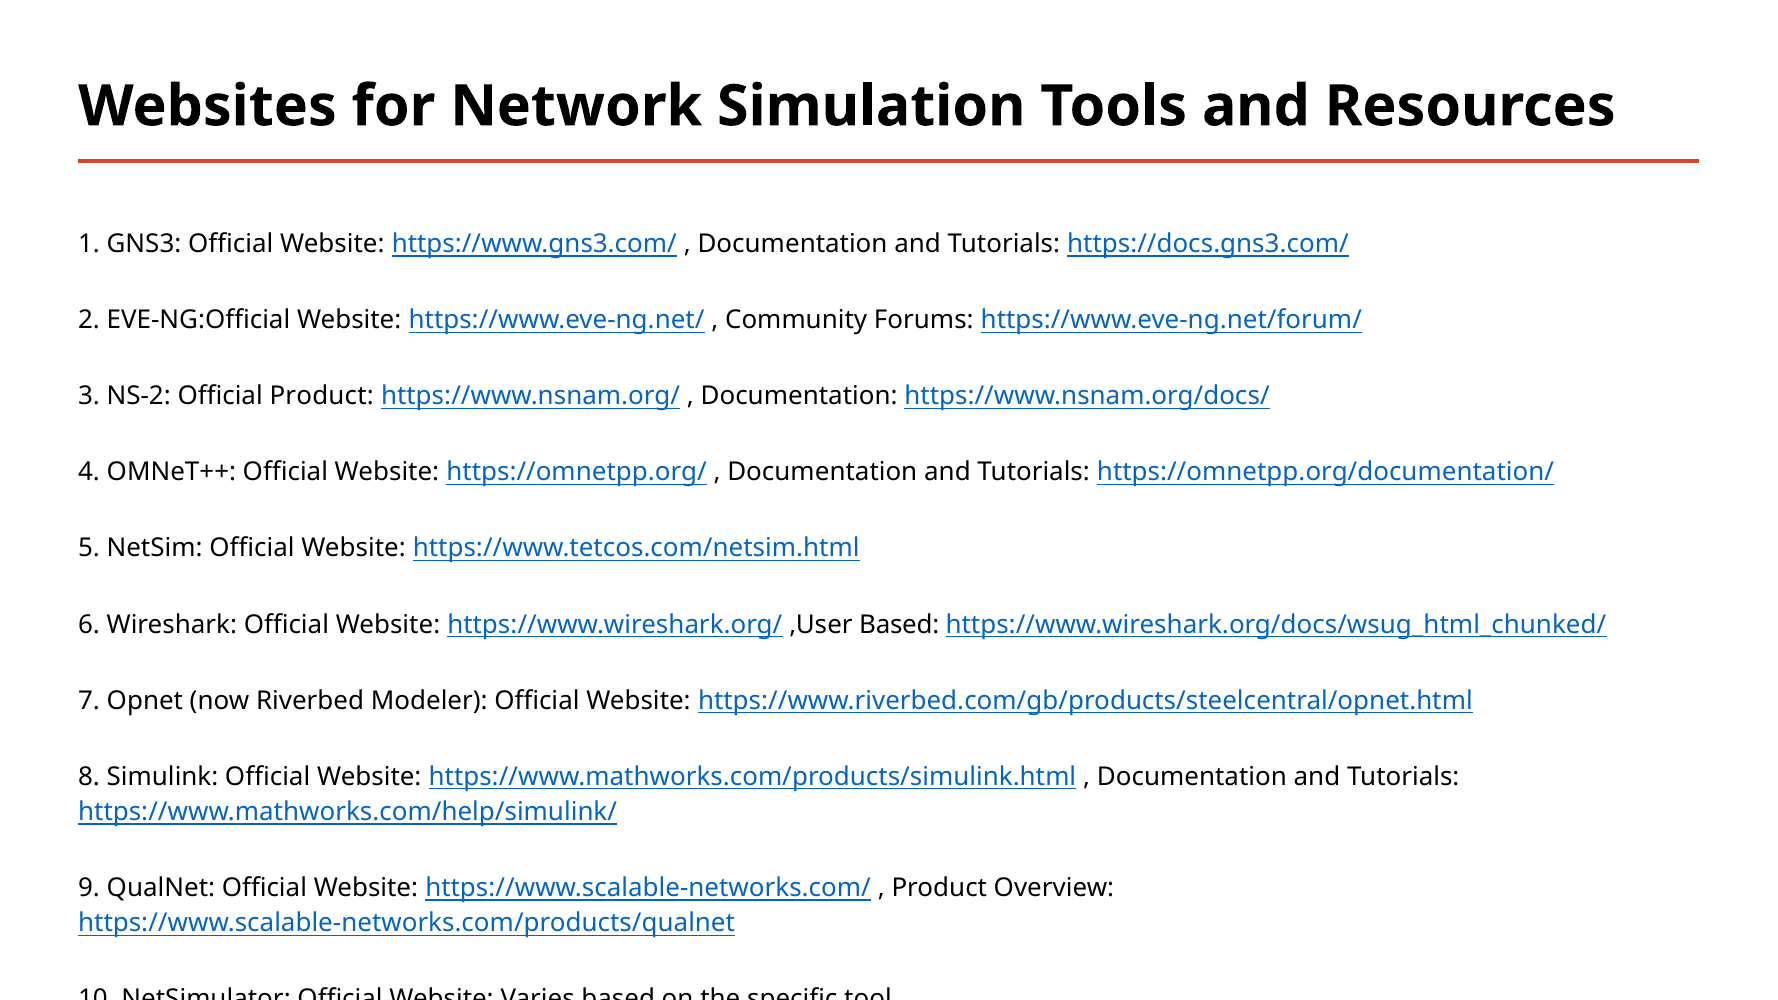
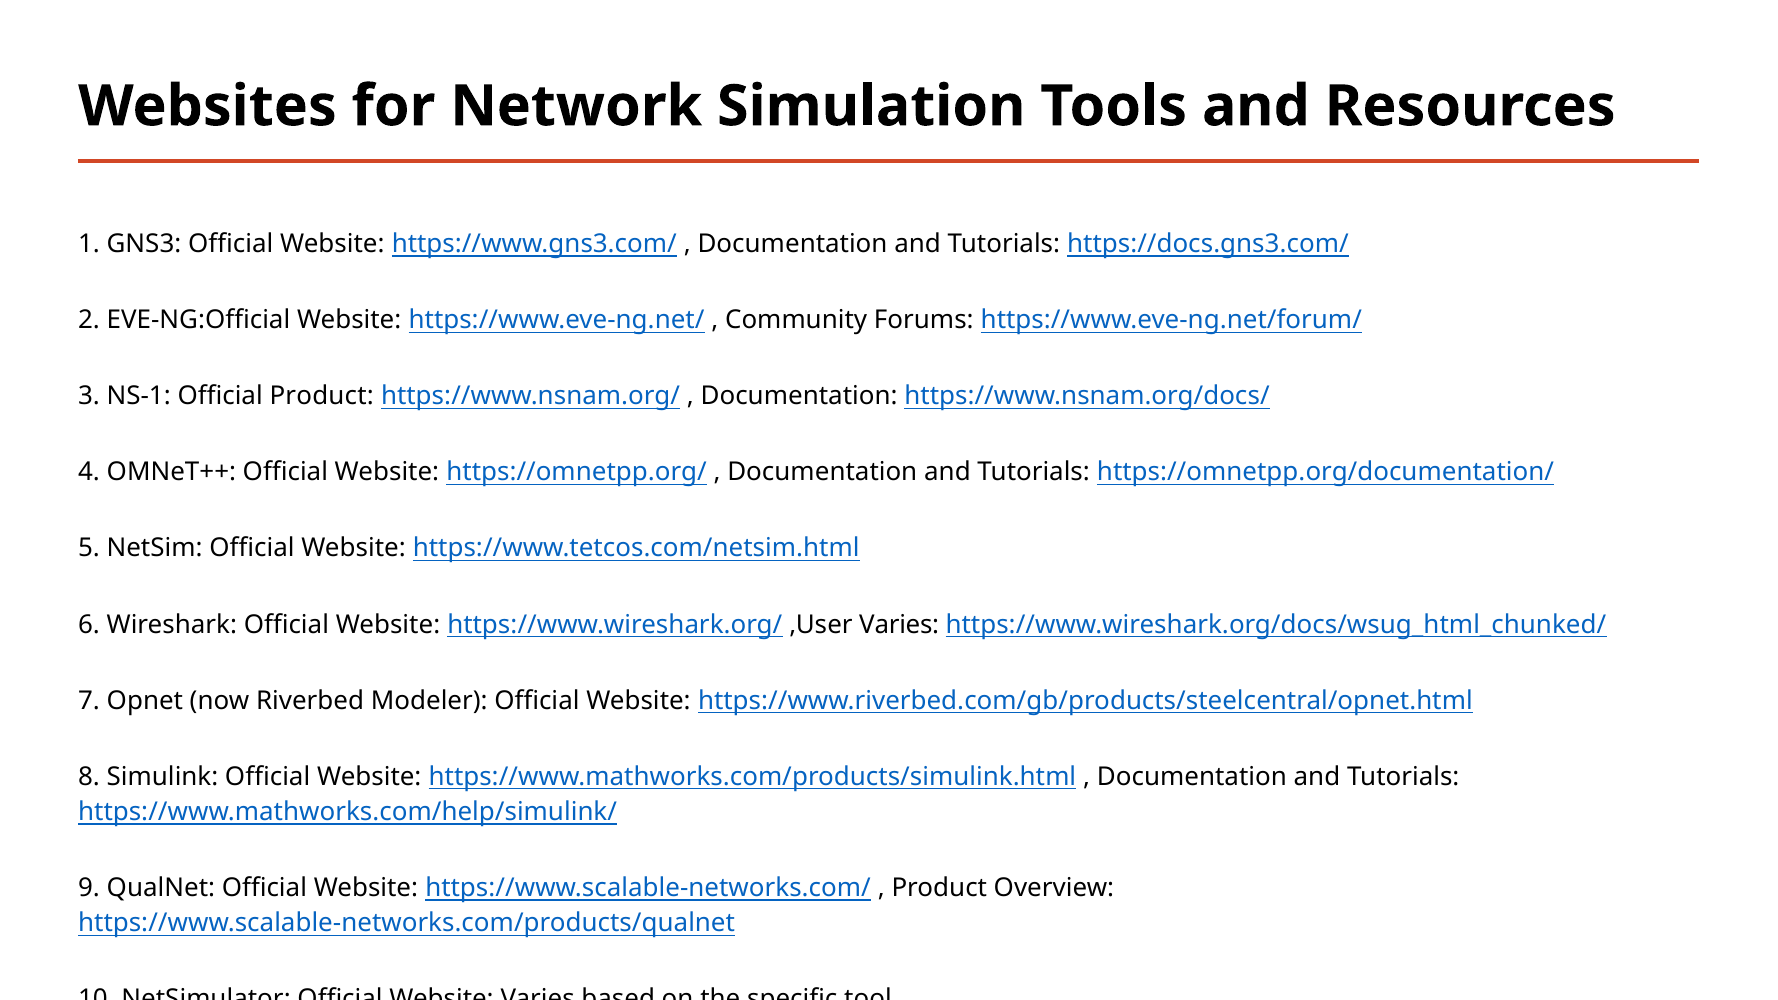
NS-2: NS-2 -> NS-1
,User Based: Based -> Varies
